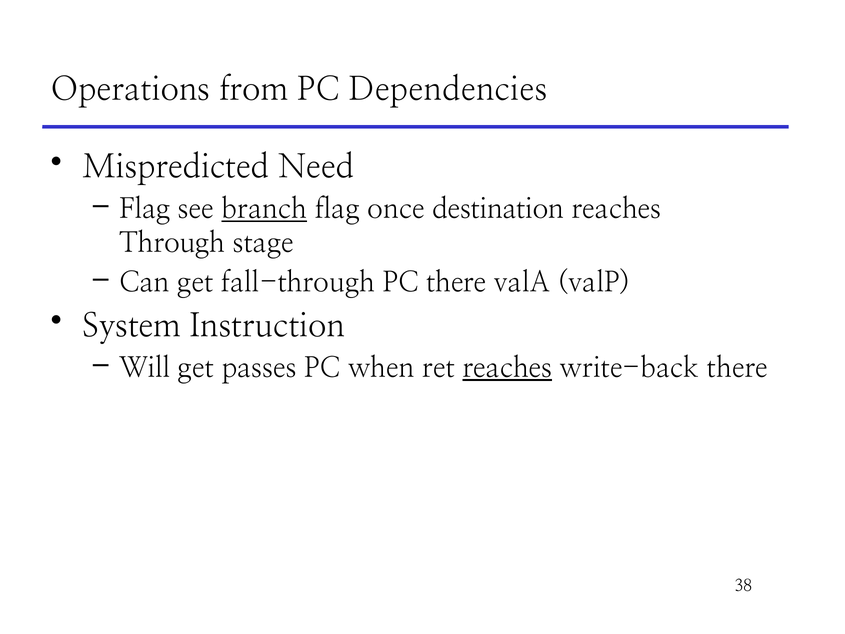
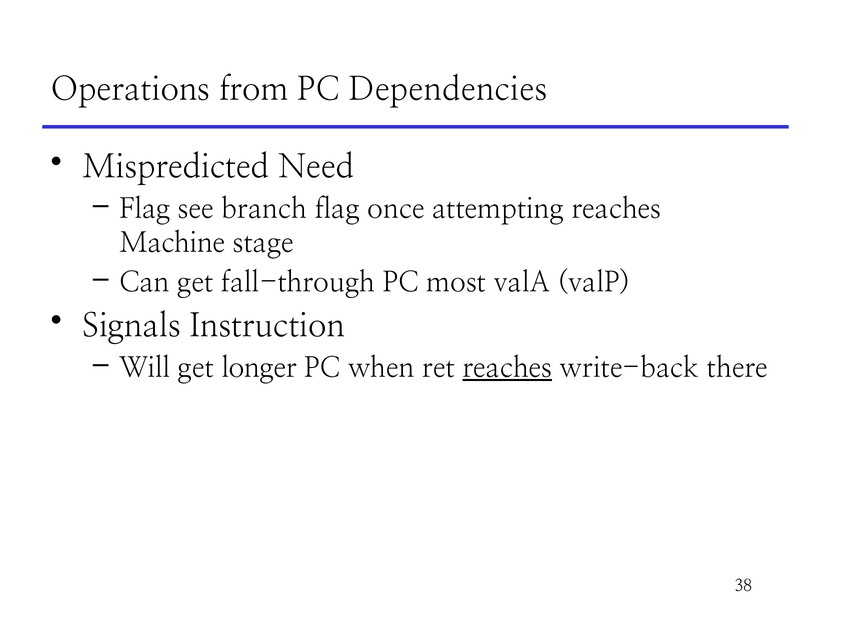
branch underline: present -> none
destination: destination -> attempting
Through: Through -> Machine
PC there: there -> most
System: System -> Signals
passes: passes -> longer
